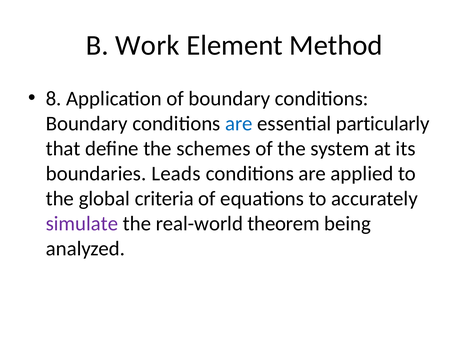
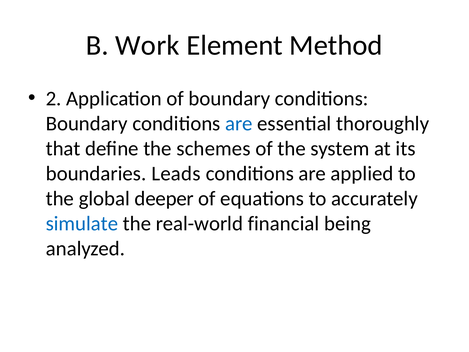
8: 8 -> 2
particularly: particularly -> thoroughly
criteria: criteria -> deeper
simulate colour: purple -> blue
theorem: theorem -> financial
